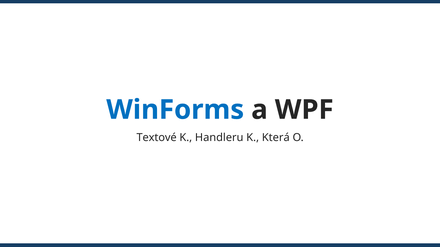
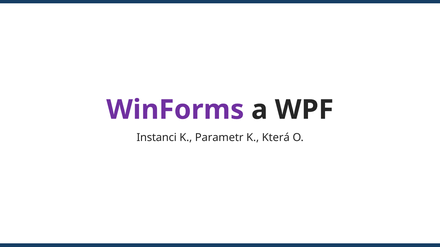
WinForms colour: blue -> purple
Textové: Textové -> Instanci
Handleru: Handleru -> Parametr
